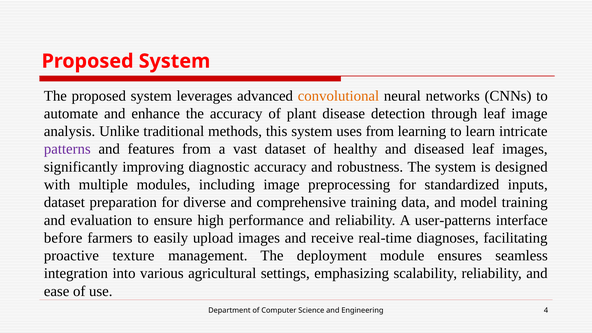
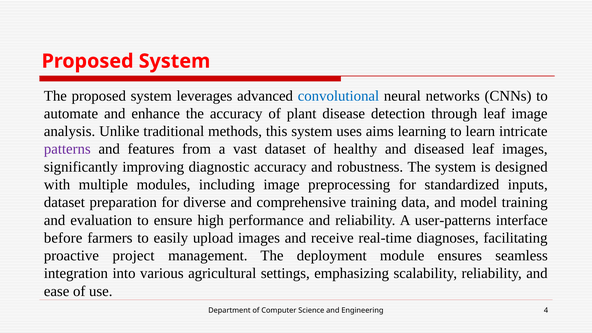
convolutional colour: orange -> blue
uses from: from -> aims
texture: texture -> project
